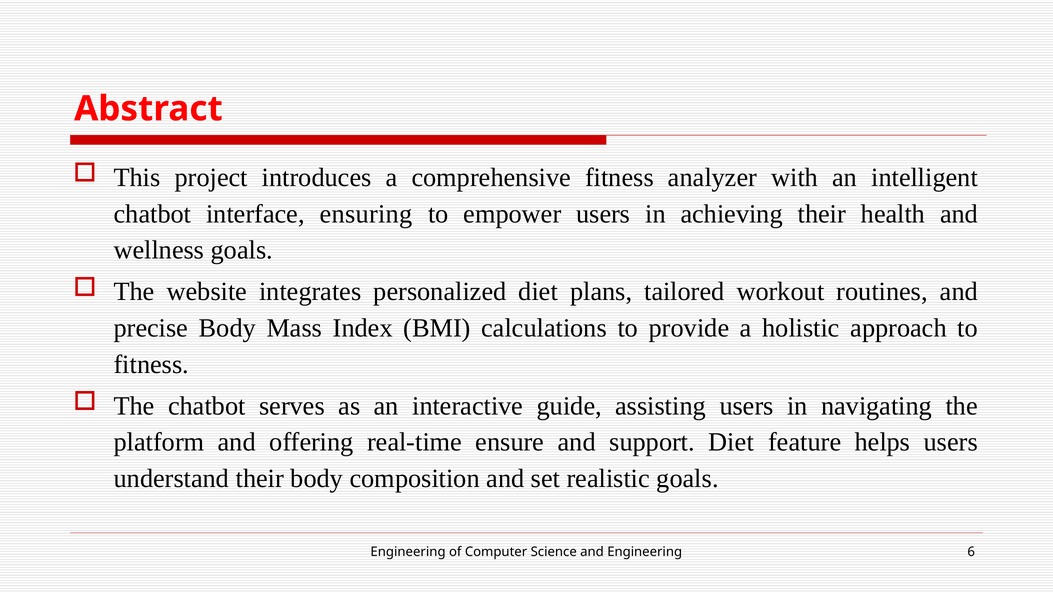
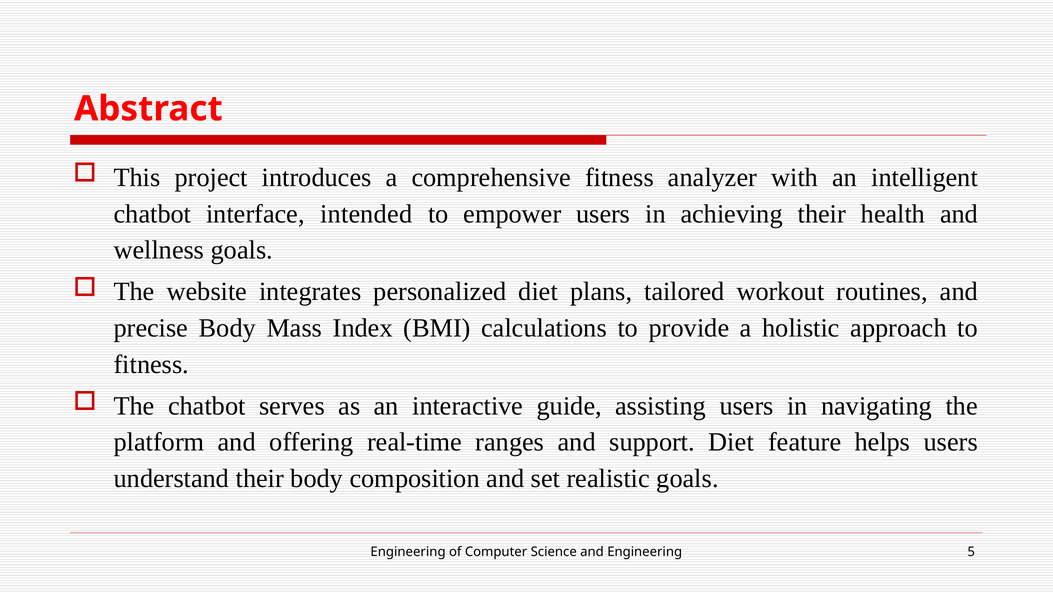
ensuring: ensuring -> intended
ensure: ensure -> ranges
6: 6 -> 5
